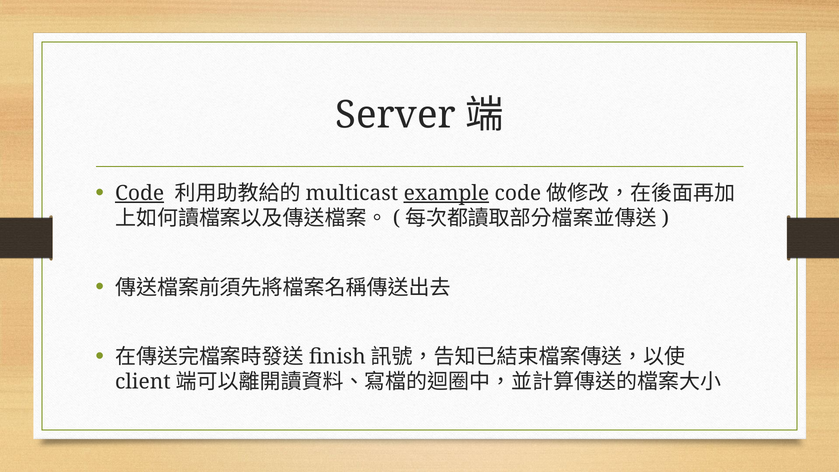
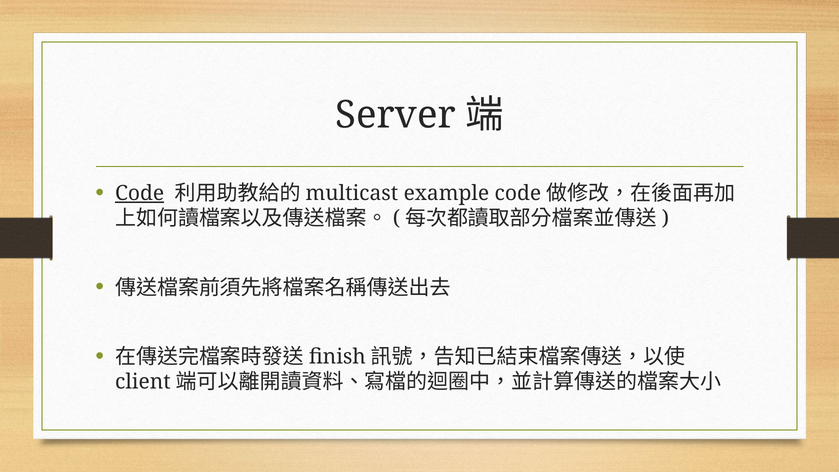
example underline: present -> none
